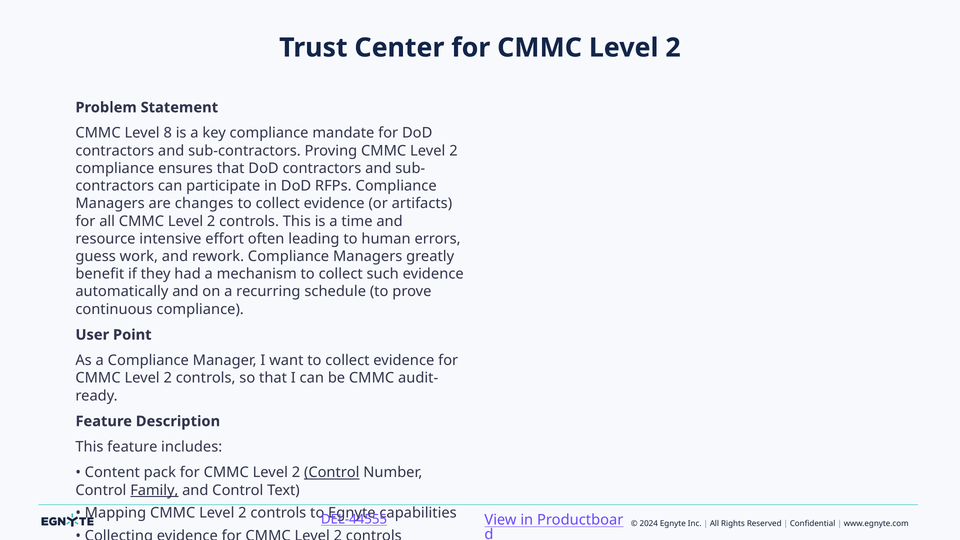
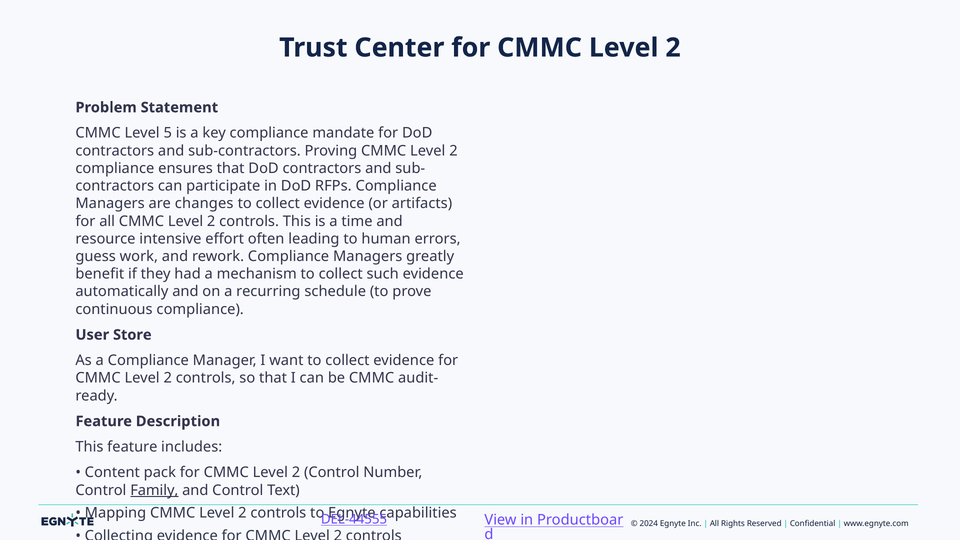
8: 8 -> 5
Point: Point -> Store
Control at (332, 473) underline: present -> none
